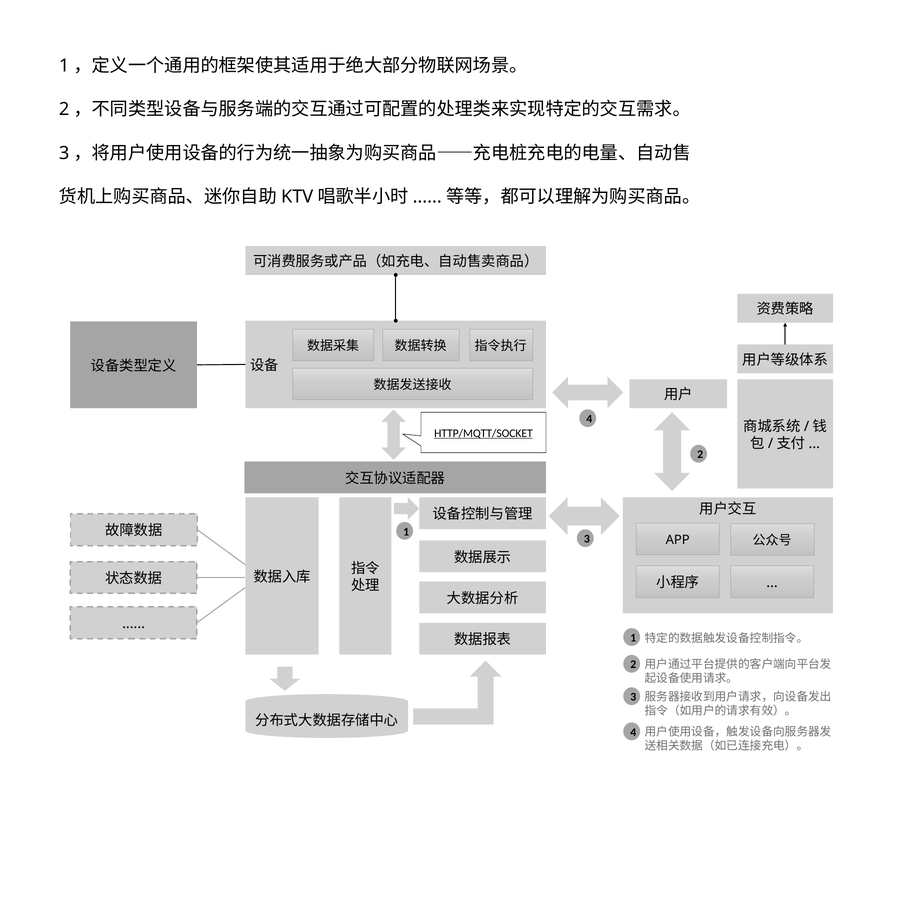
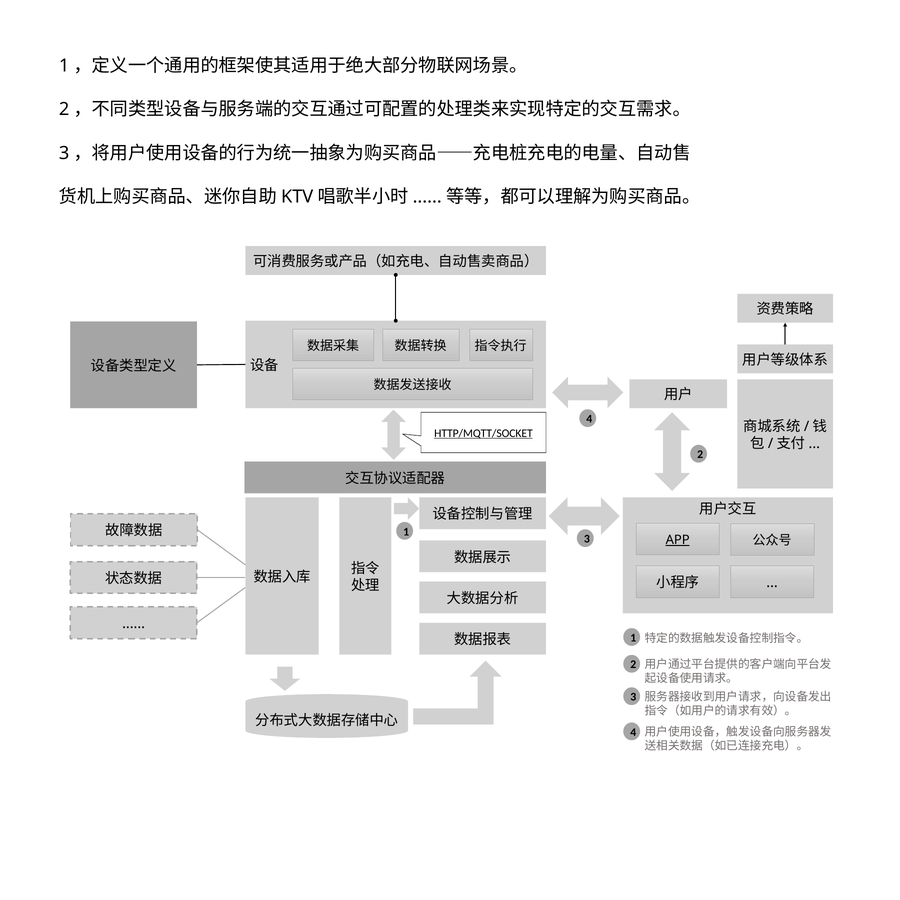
APP underline: none -> present
